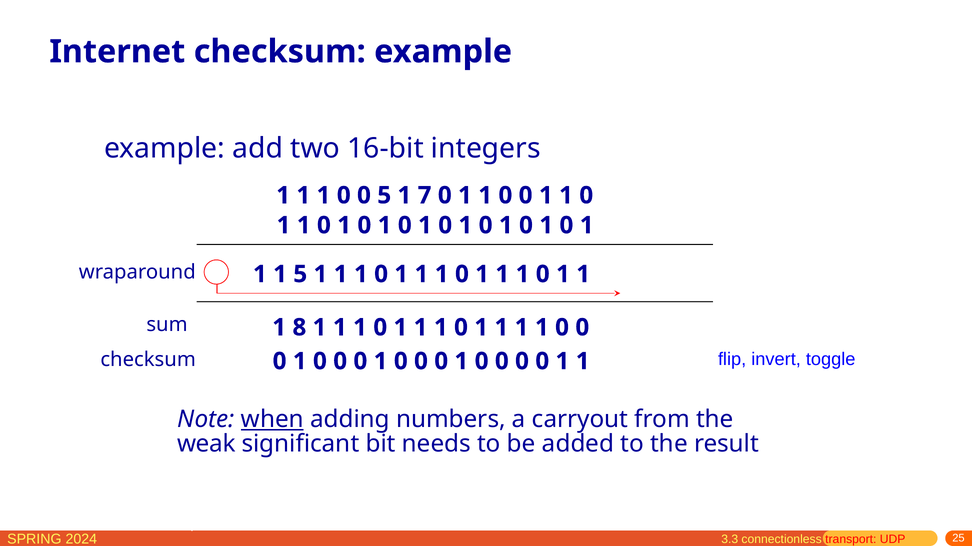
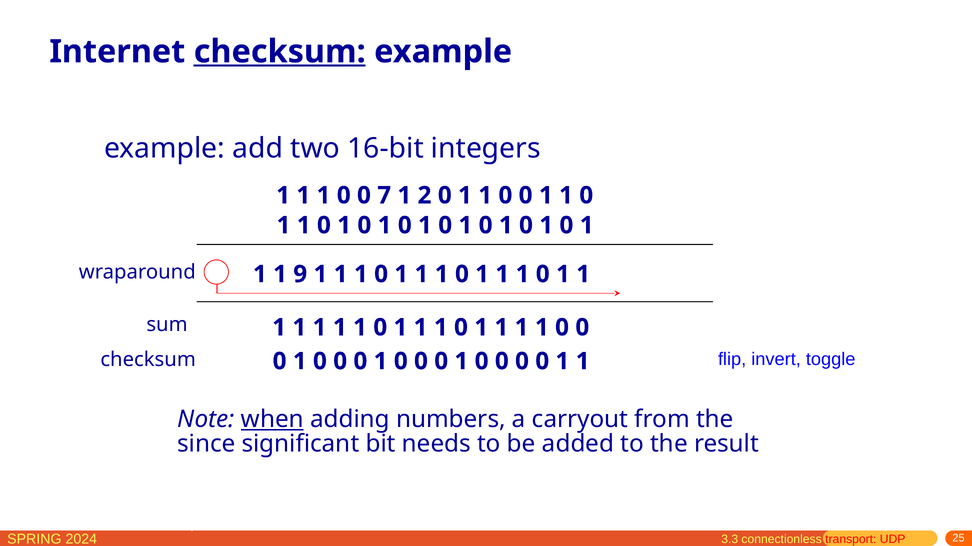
checksum at (280, 52) underline: none -> present
0 5: 5 -> 7
7: 7 -> 2
1 5: 5 -> 9
8 at (299, 328): 8 -> 1
weak: weak -> since
